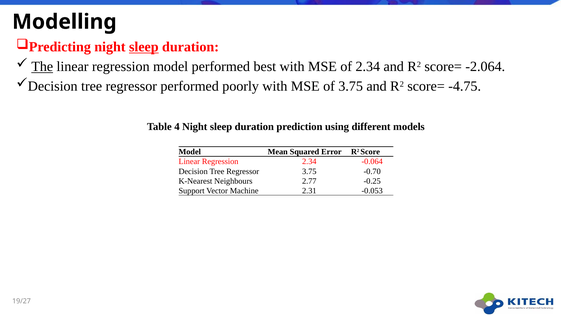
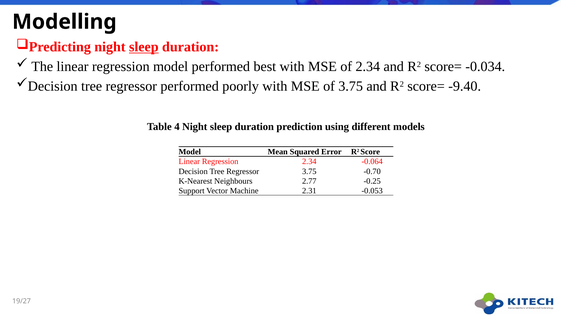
The underline: present -> none
-2.064: -2.064 -> -0.034
-4.75: -4.75 -> -9.40
